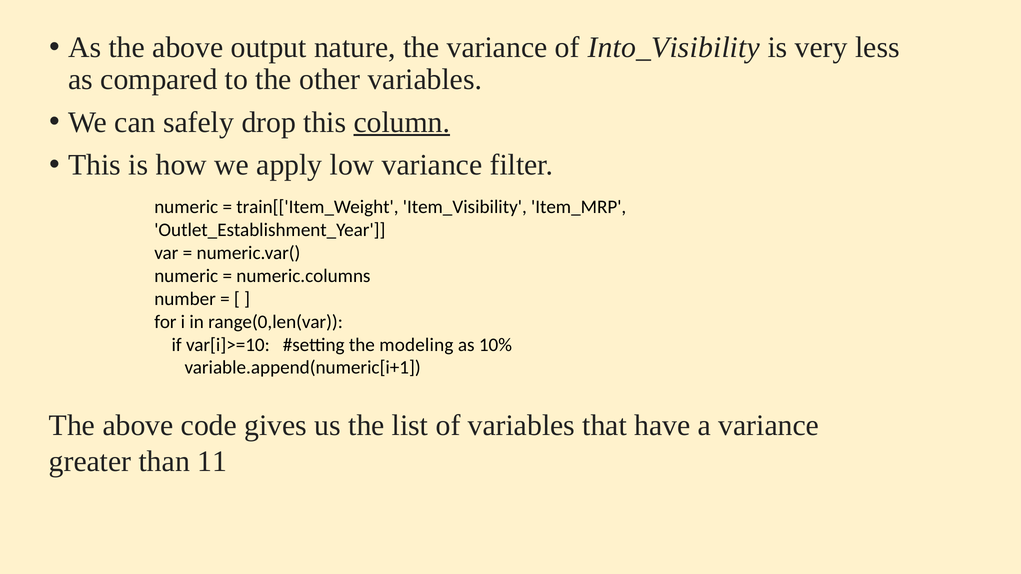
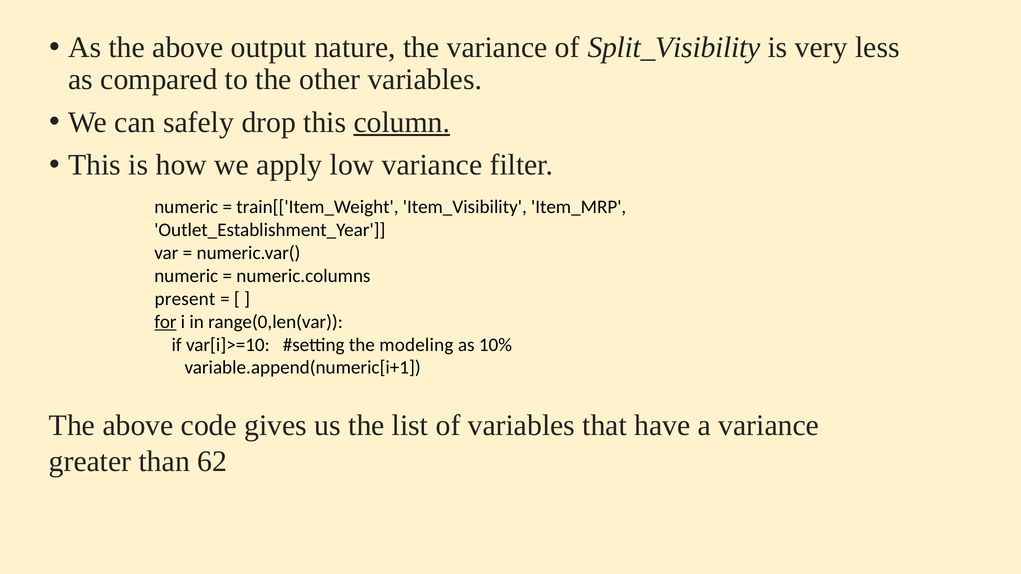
Into_Visibility: Into_Visibility -> Split_Visibility
number: number -> present
for underline: none -> present
11: 11 -> 62
